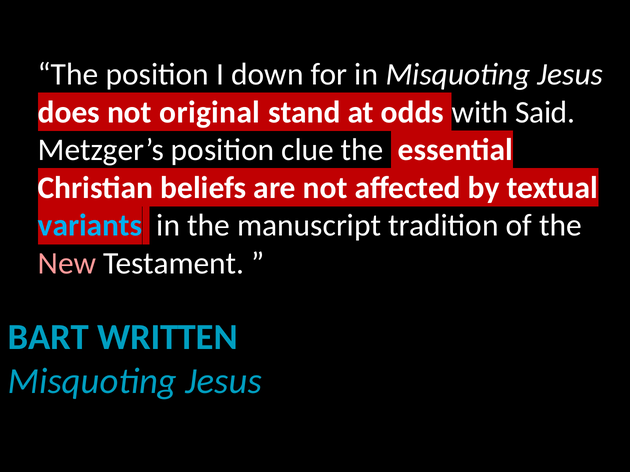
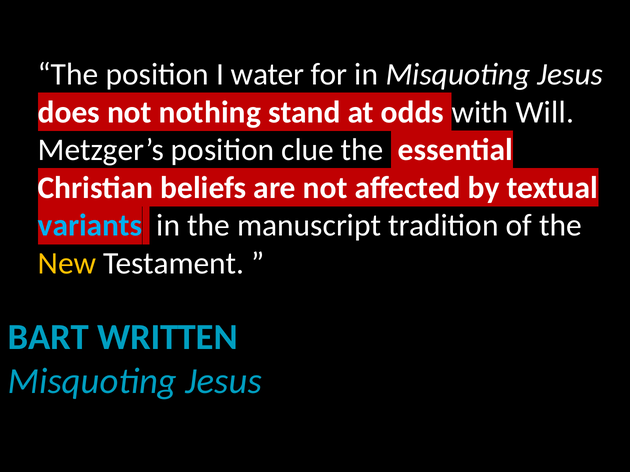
down: down -> water
original: original -> nothing
Said: Said -> Will
New colour: pink -> yellow
